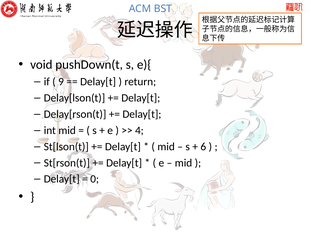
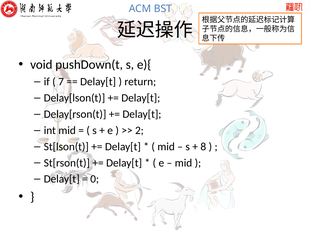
9: 9 -> 7
4: 4 -> 2
6: 6 -> 8
